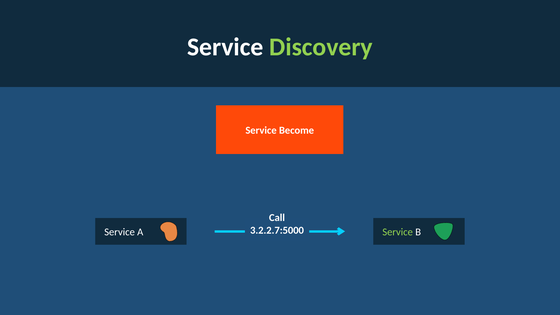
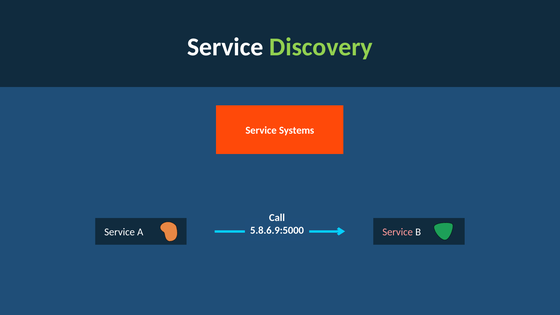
Become: Become -> Systems
3.2.2.7:5000: 3.2.2.7:5000 -> 5.8.6.9:5000
Service at (398, 232) colour: light green -> pink
